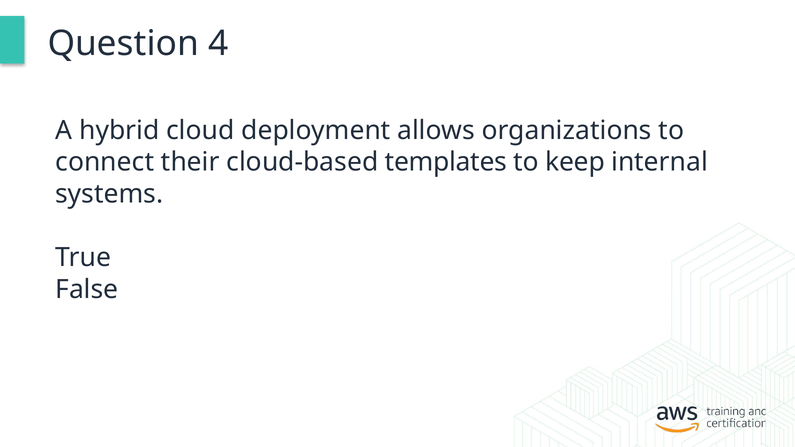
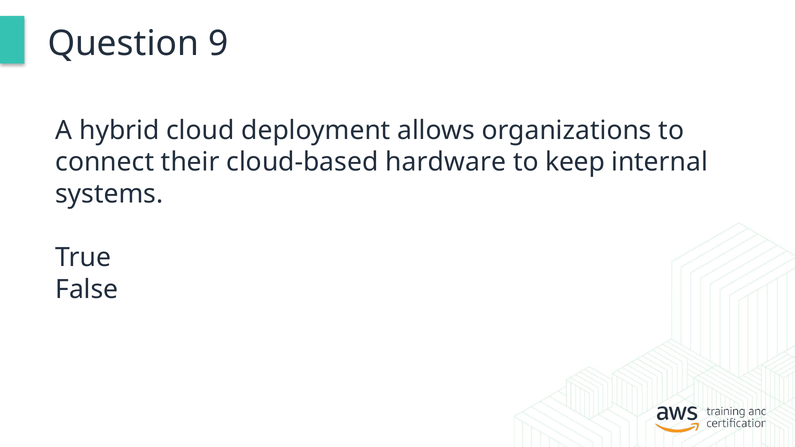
4: 4 -> 9
templates: templates -> hardware
